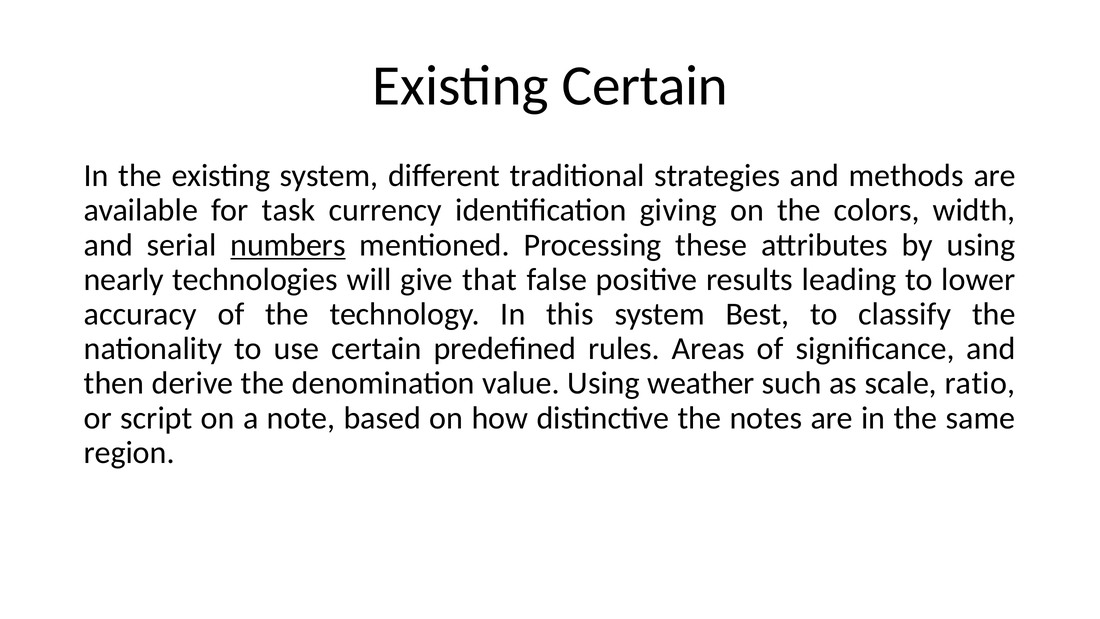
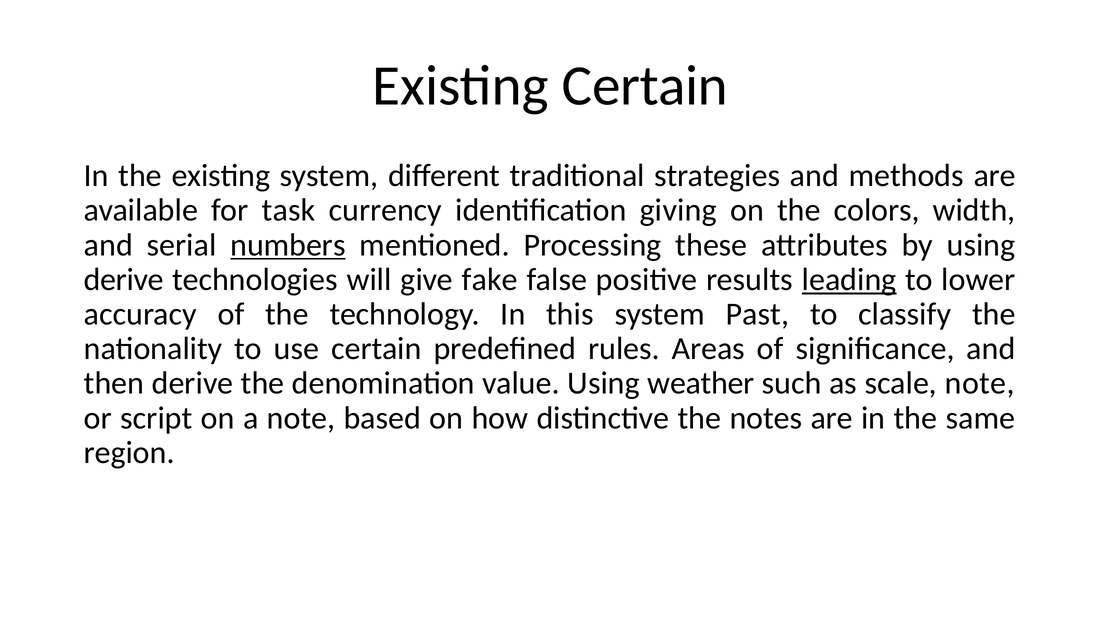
nearly at (124, 279): nearly -> derive
that: that -> fake
leading underline: none -> present
Best: Best -> Past
scale ratio: ratio -> note
